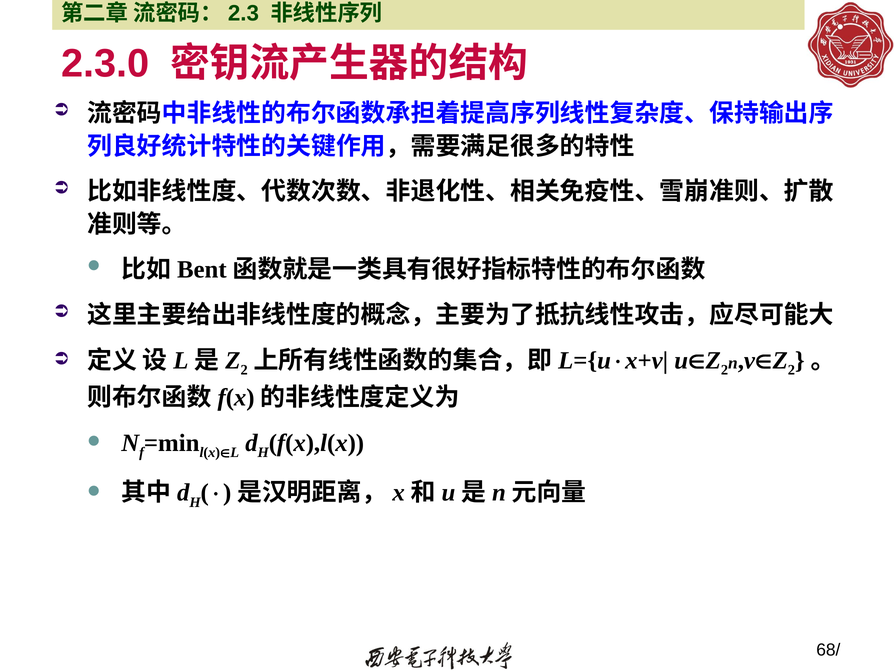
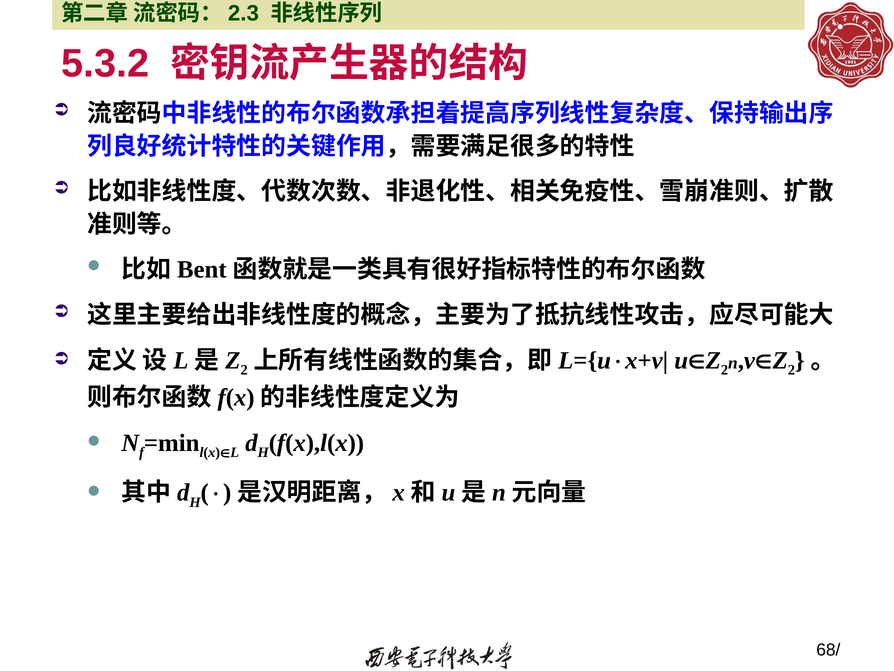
2.3.0: 2.3.0 -> 5.3.2
